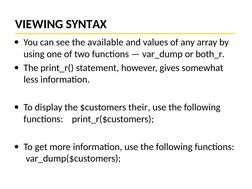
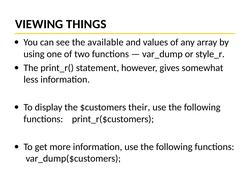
SYNTAX: SYNTAX -> THINGS
both_r: both_r -> style_r
